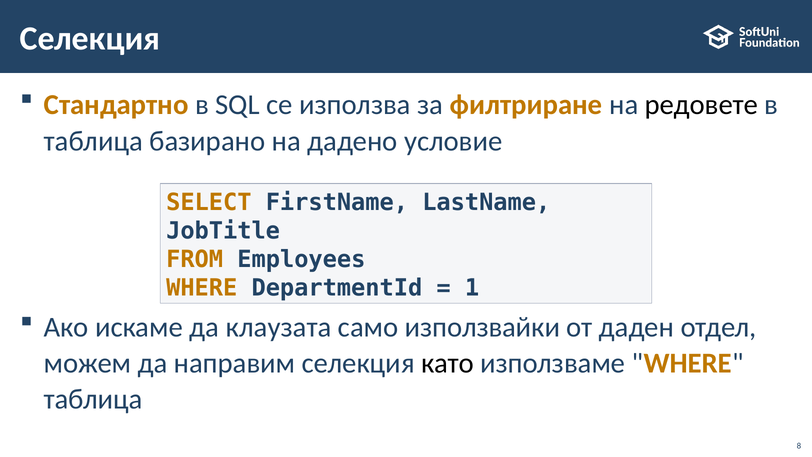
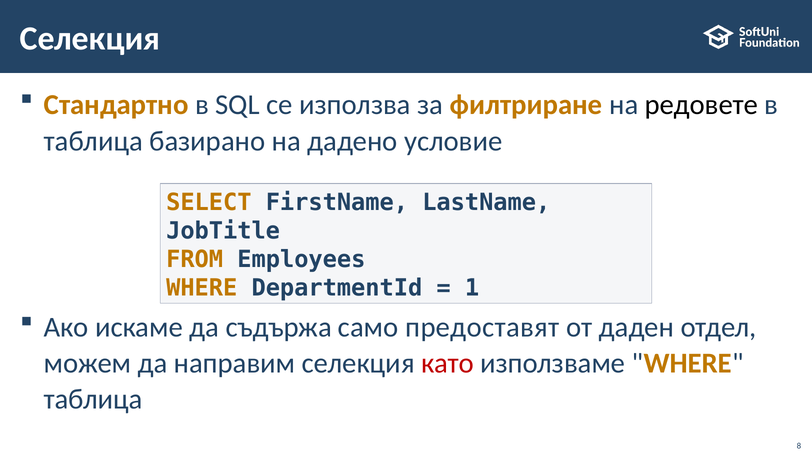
клаузата: клаузата -> съдържа
използвайки: използвайки -> предоставят
като colour: black -> red
